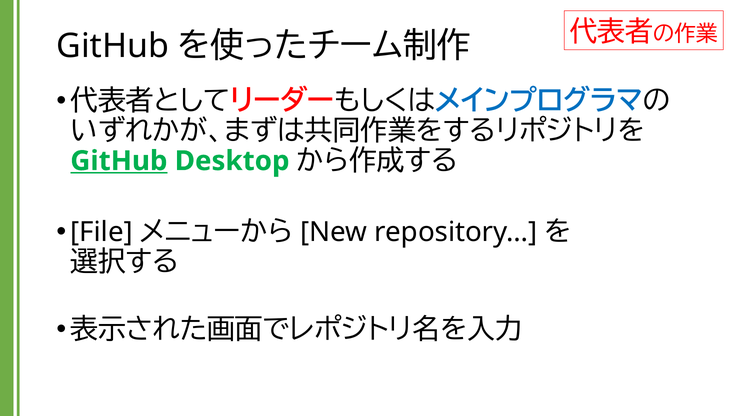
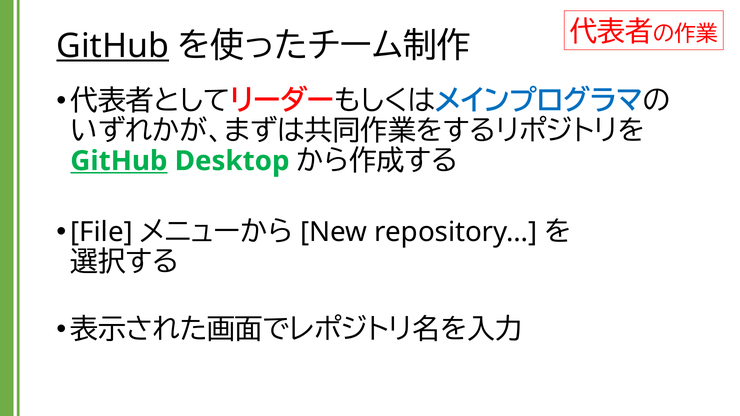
GitHub at (113, 46) underline: none -> present
